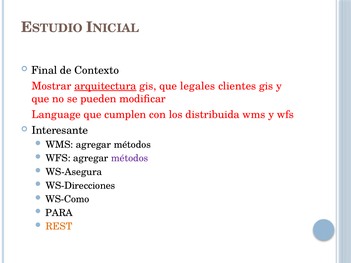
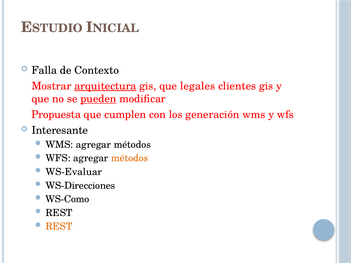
Final: Final -> Falla
pueden underline: none -> present
Language: Language -> Propuesta
distribuida: distribuida -> generación
métodos at (130, 158) colour: purple -> orange
WS-Asegura: WS-Asegura -> WS-Evaluar
PARA at (59, 213): PARA -> REST
